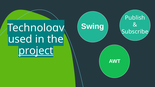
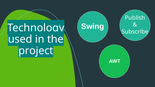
project underline: present -> none
